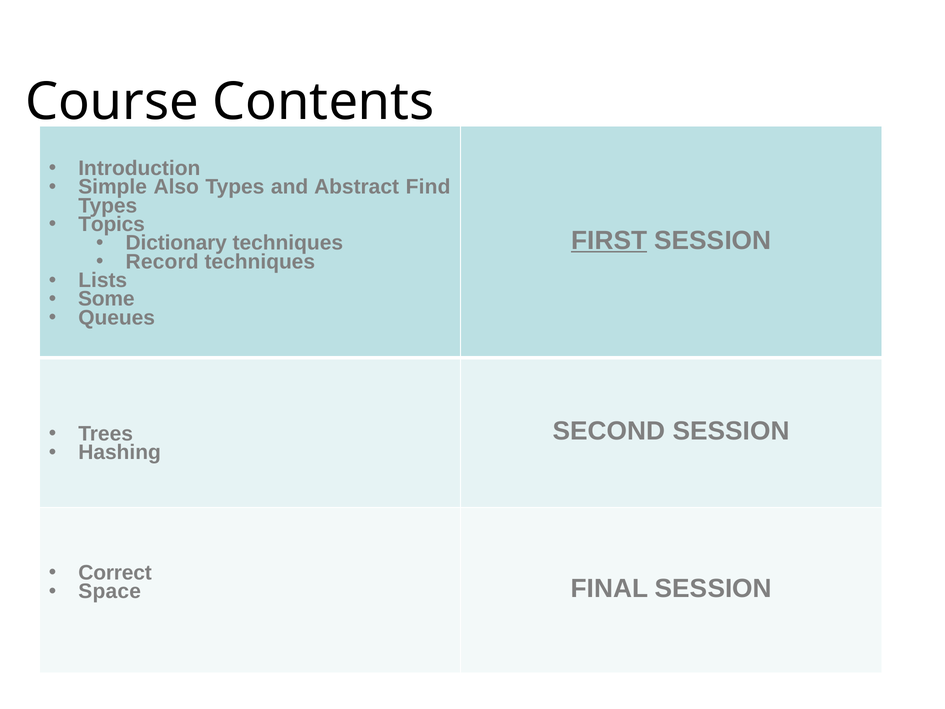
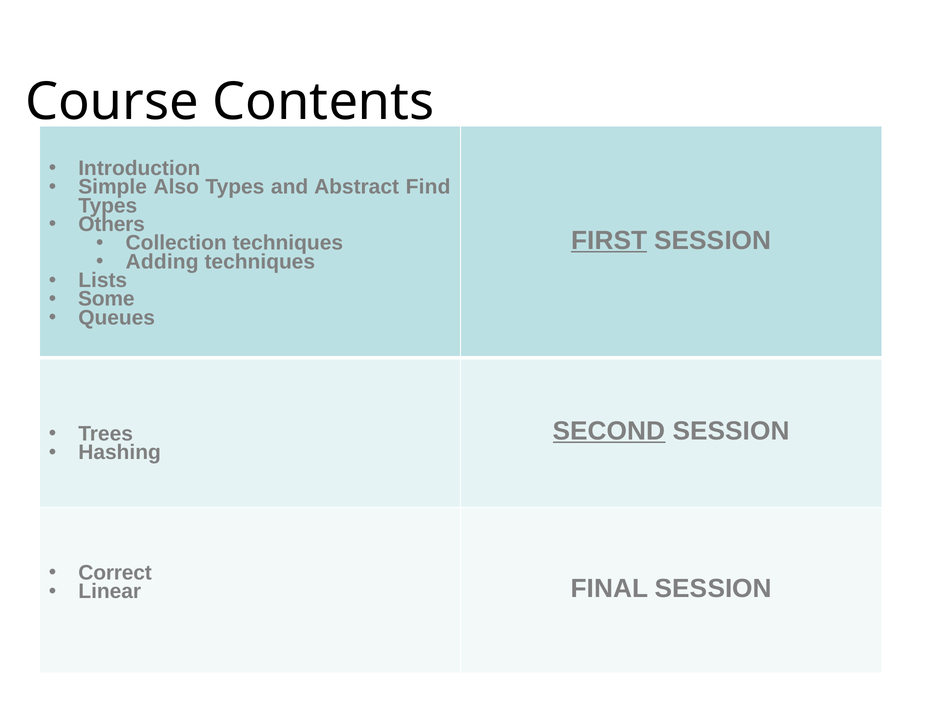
Topics: Topics -> Others
Dictionary: Dictionary -> Collection
Record: Record -> Adding
SECOND underline: none -> present
Space: Space -> Linear
